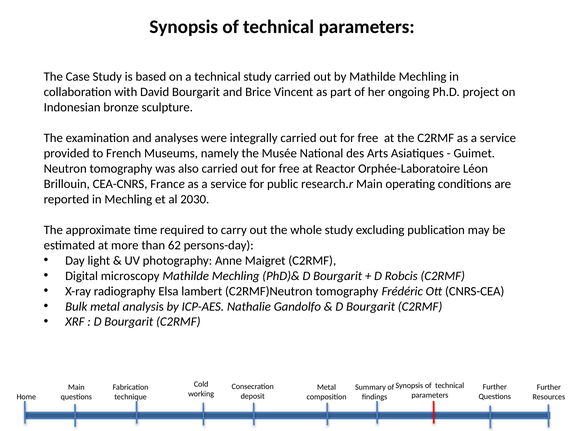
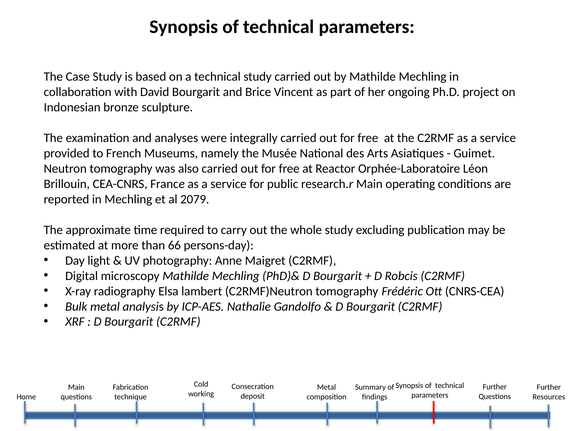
2030: 2030 -> 2079
62: 62 -> 66
